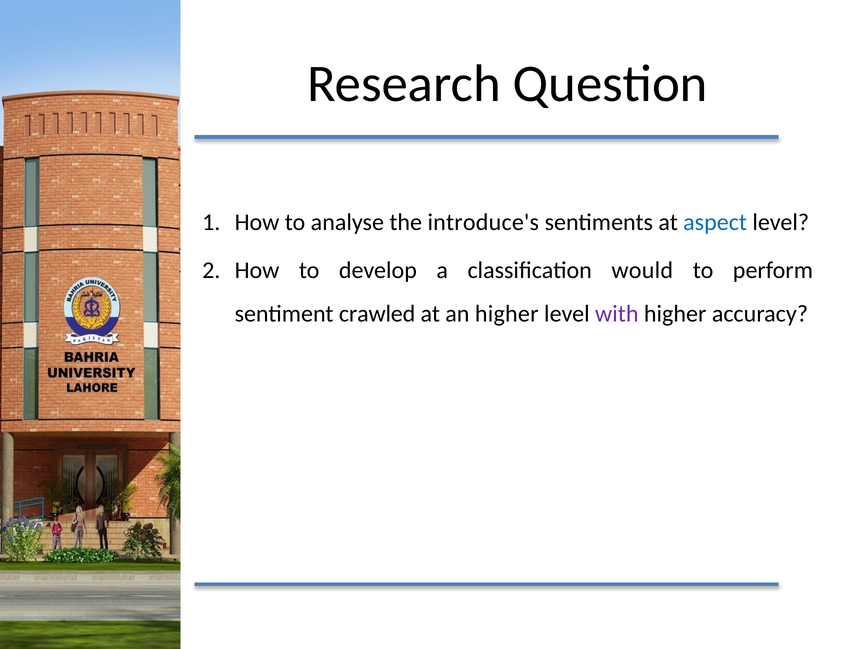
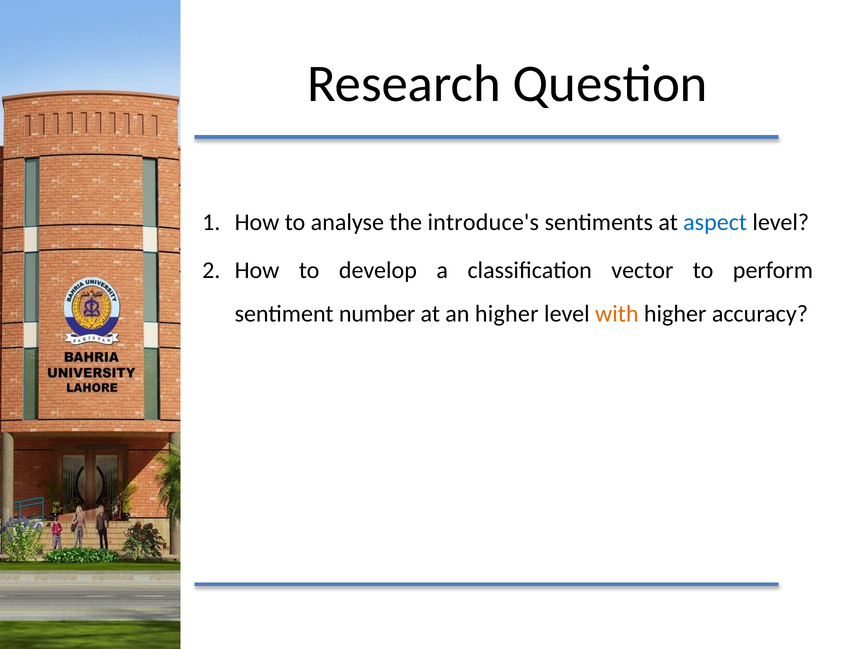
would: would -> vector
crawled: crawled -> number
with colour: purple -> orange
